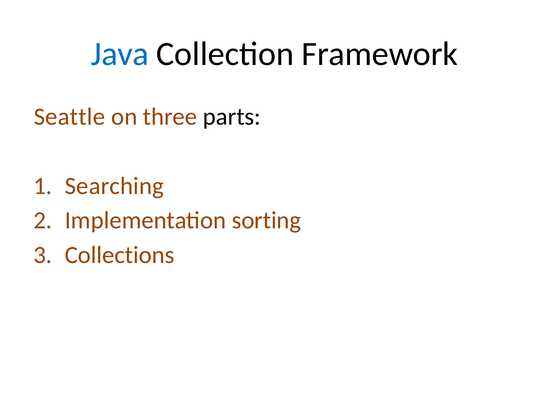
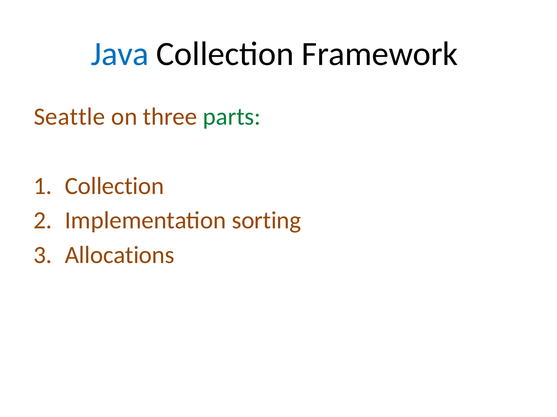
parts colour: black -> green
Searching at (114, 186): Searching -> Collection
Collections: Collections -> Allocations
